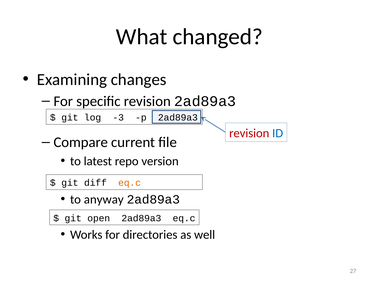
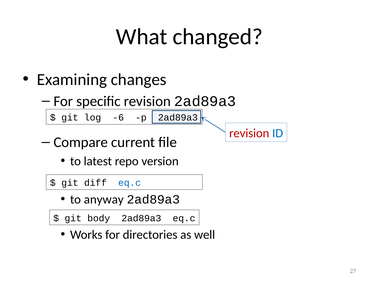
-3: -3 -> -6
eq.c at (130, 183) colour: orange -> blue
open: open -> body
